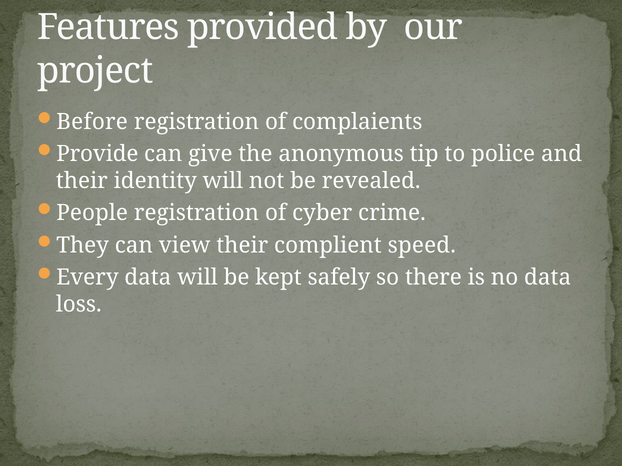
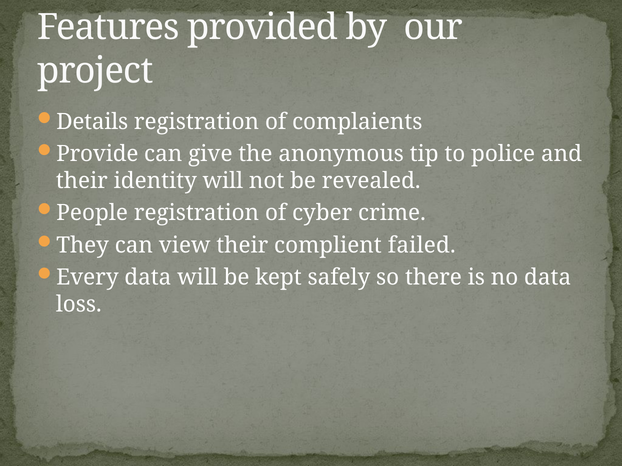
Before: Before -> Details
speed: speed -> failed
